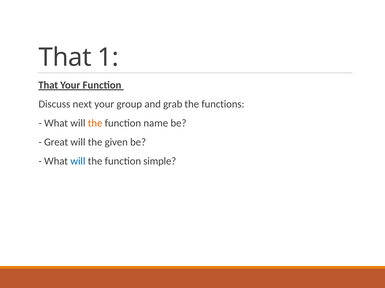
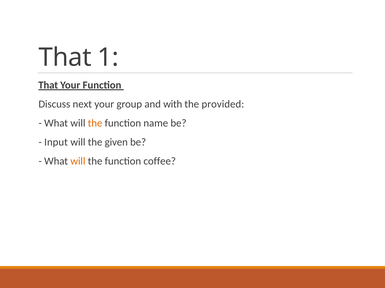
grab: grab -> with
functions: functions -> provided
Great: Great -> Input
will at (78, 162) colour: blue -> orange
simple: simple -> coffee
